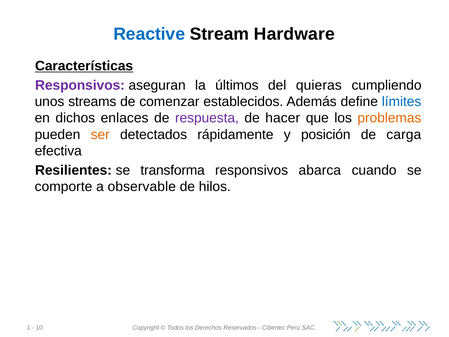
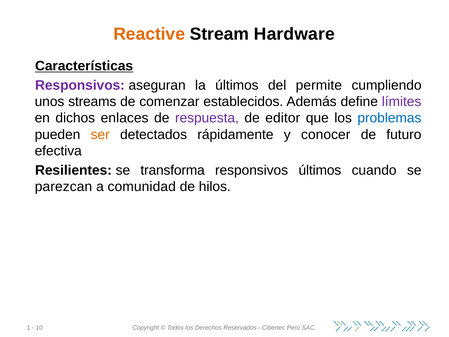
Reactive colour: blue -> orange
quieras: quieras -> permite
límites colour: blue -> purple
hacer: hacer -> editor
problemas colour: orange -> blue
posición: posición -> conocer
carga: carga -> futuro
responsivos abarca: abarca -> últimos
comporte: comporte -> parezcan
observable: observable -> comunidad
